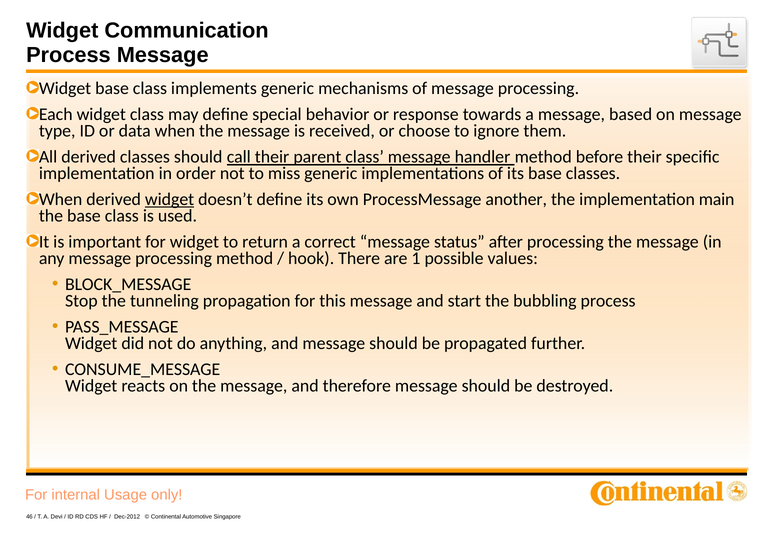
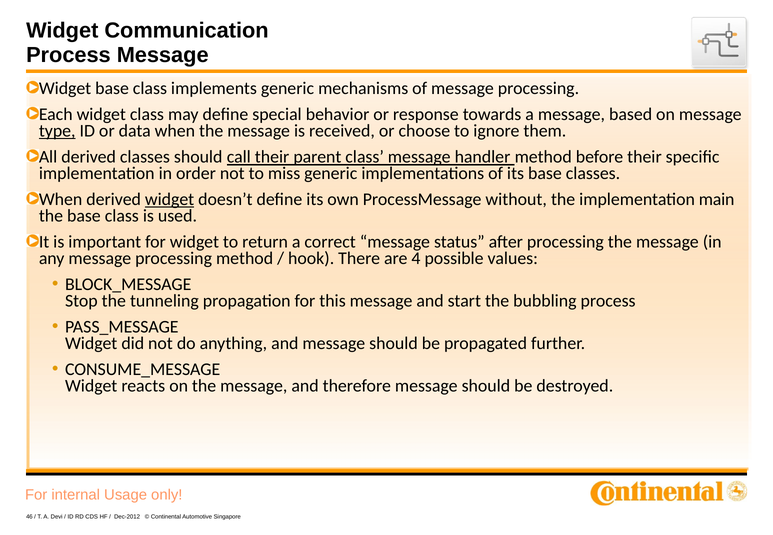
type underline: none -> present
another: another -> without
1: 1 -> 4
